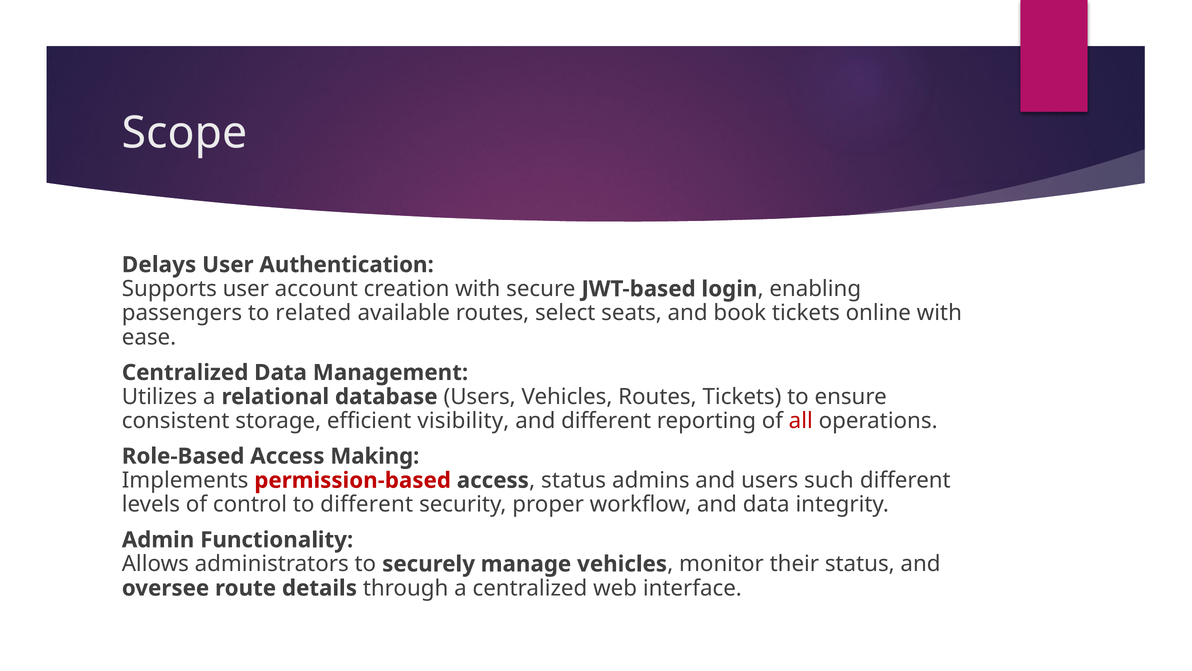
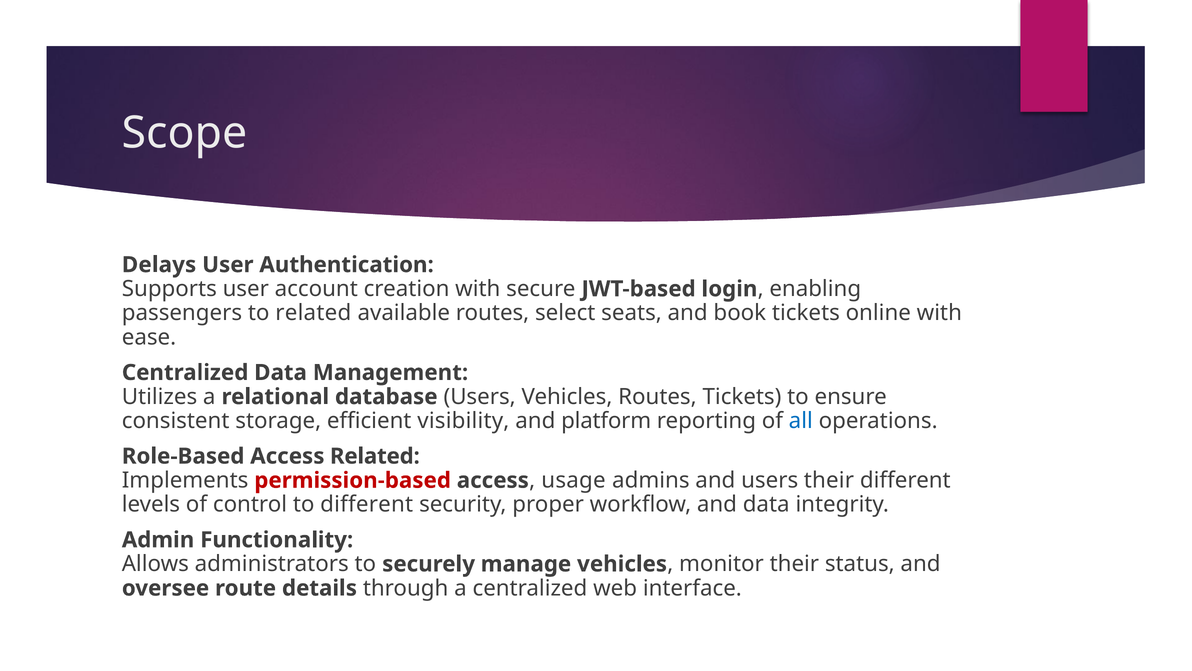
and different: different -> platform
all colour: red -> blue
Access Making: Making -> Related
status at (574, 480): status -> usage
users such: such -> their
